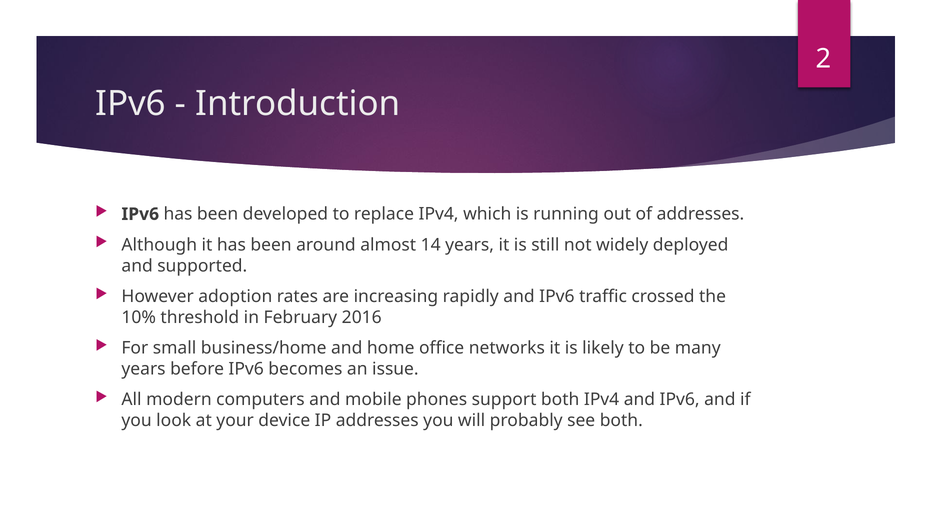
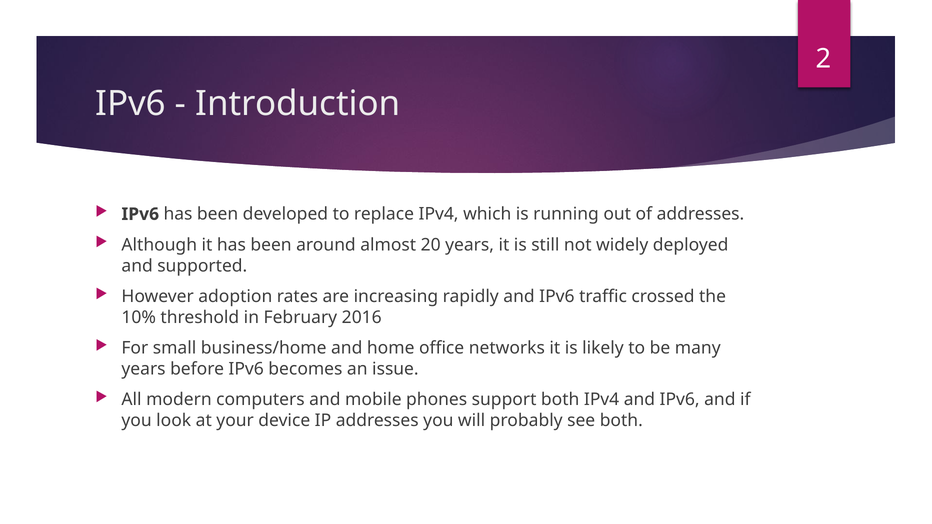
14: 14 -> 20
